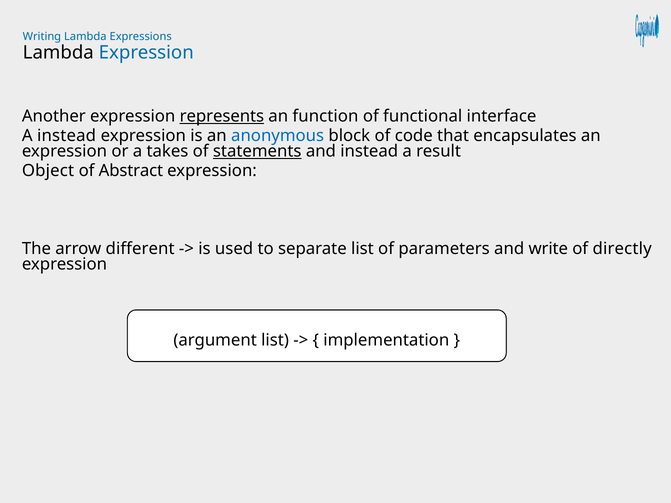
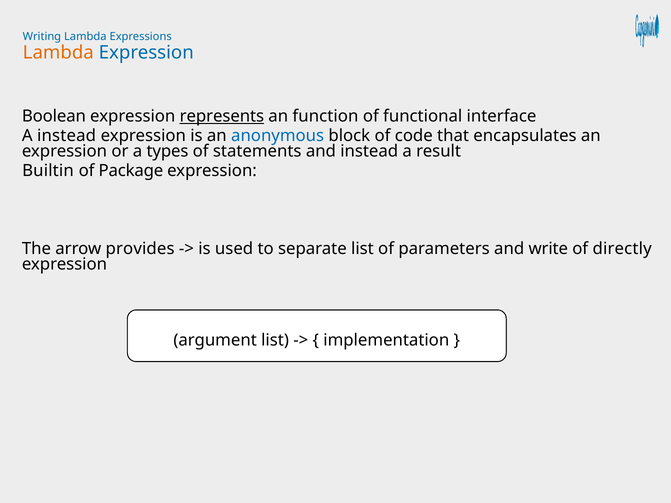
Lambda at (58, 53) colour: black -> orange
Another: Another -> Boolean
takes: takes -> types
statements underline: present -> none
Object: Object -> Builtin
Abstract: Abstract -> Package
different: different -> provides
